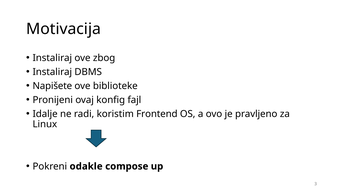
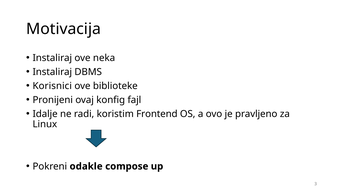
zbog: zbog -> neka
Napišete: Napišete -> Korisnici
